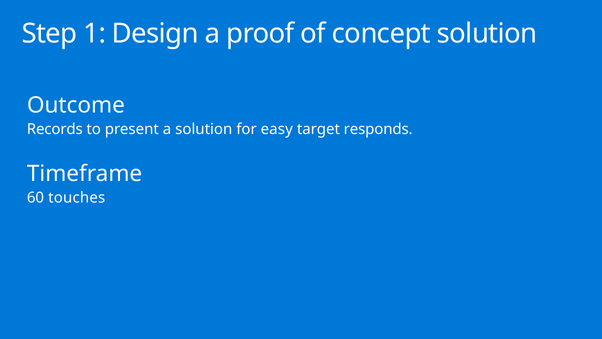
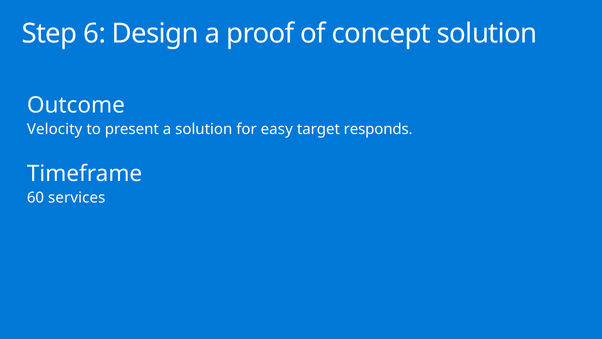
1: 1 -> 6
Records: Records -> Velocity
touches: touches -> services
